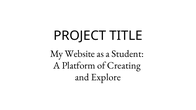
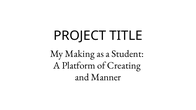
Website: Website -> Making
Explore: Explore -> Manner
